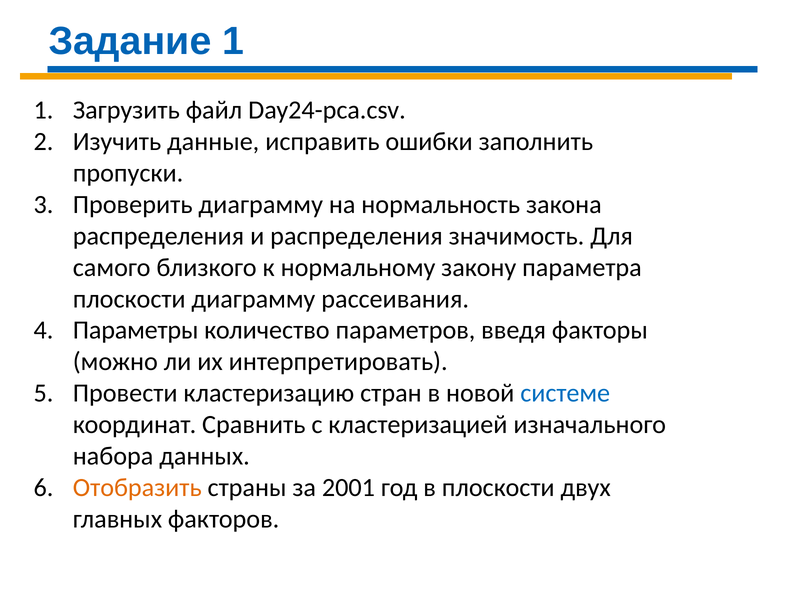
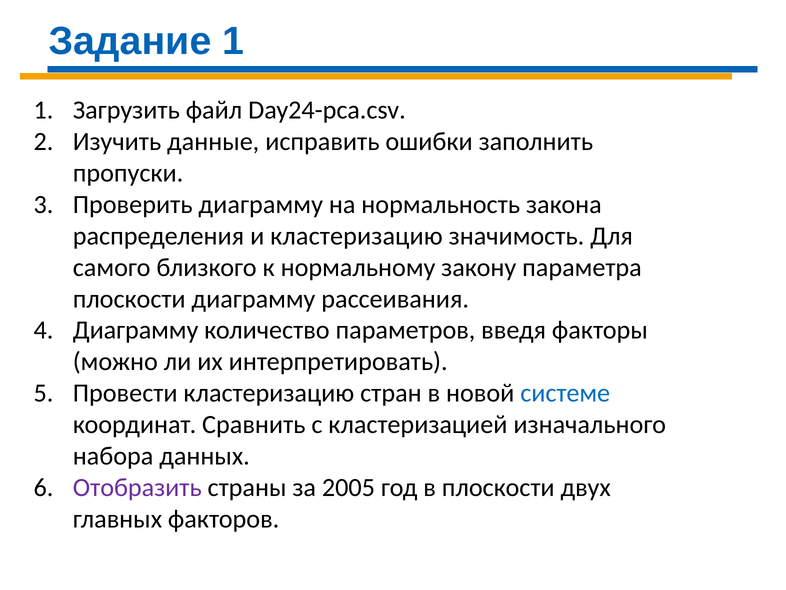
и распределения: распределения -> кластеризацию
Параметры at (136, 330): Параметры -> Диаграмму
Отобразить colour: orange -> purple
2001: 2001 -> 2005
